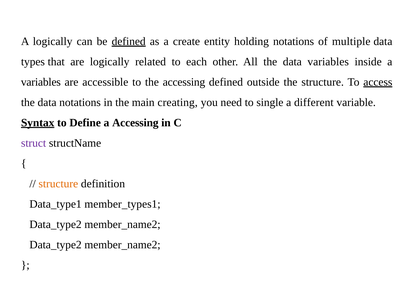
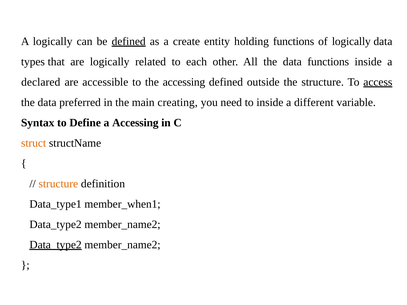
holding notations: notations -> functions
of multiple: multiple -> logically
data variables: variables -> functions
variables at (41, 82): variables -> declared
data notations: notations -> preferred
to single: single -> inside
Syntax underline: present -> none
struct colour: purple -> orange
member_types1: member_types1 -> member_when1
Data_type2 at (56, 245) underline: none -> present
